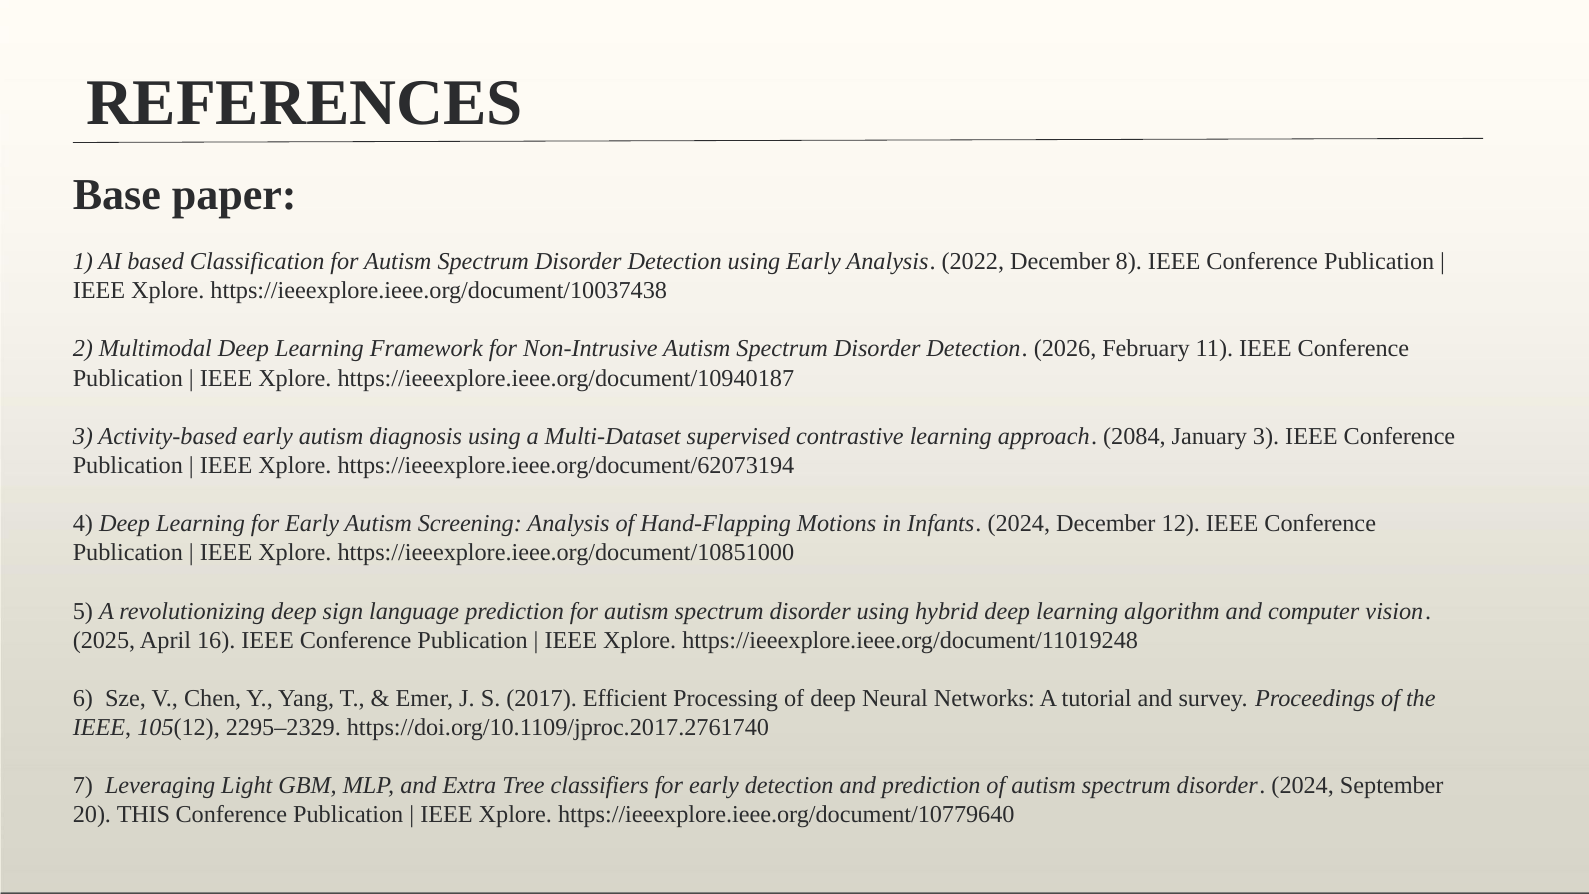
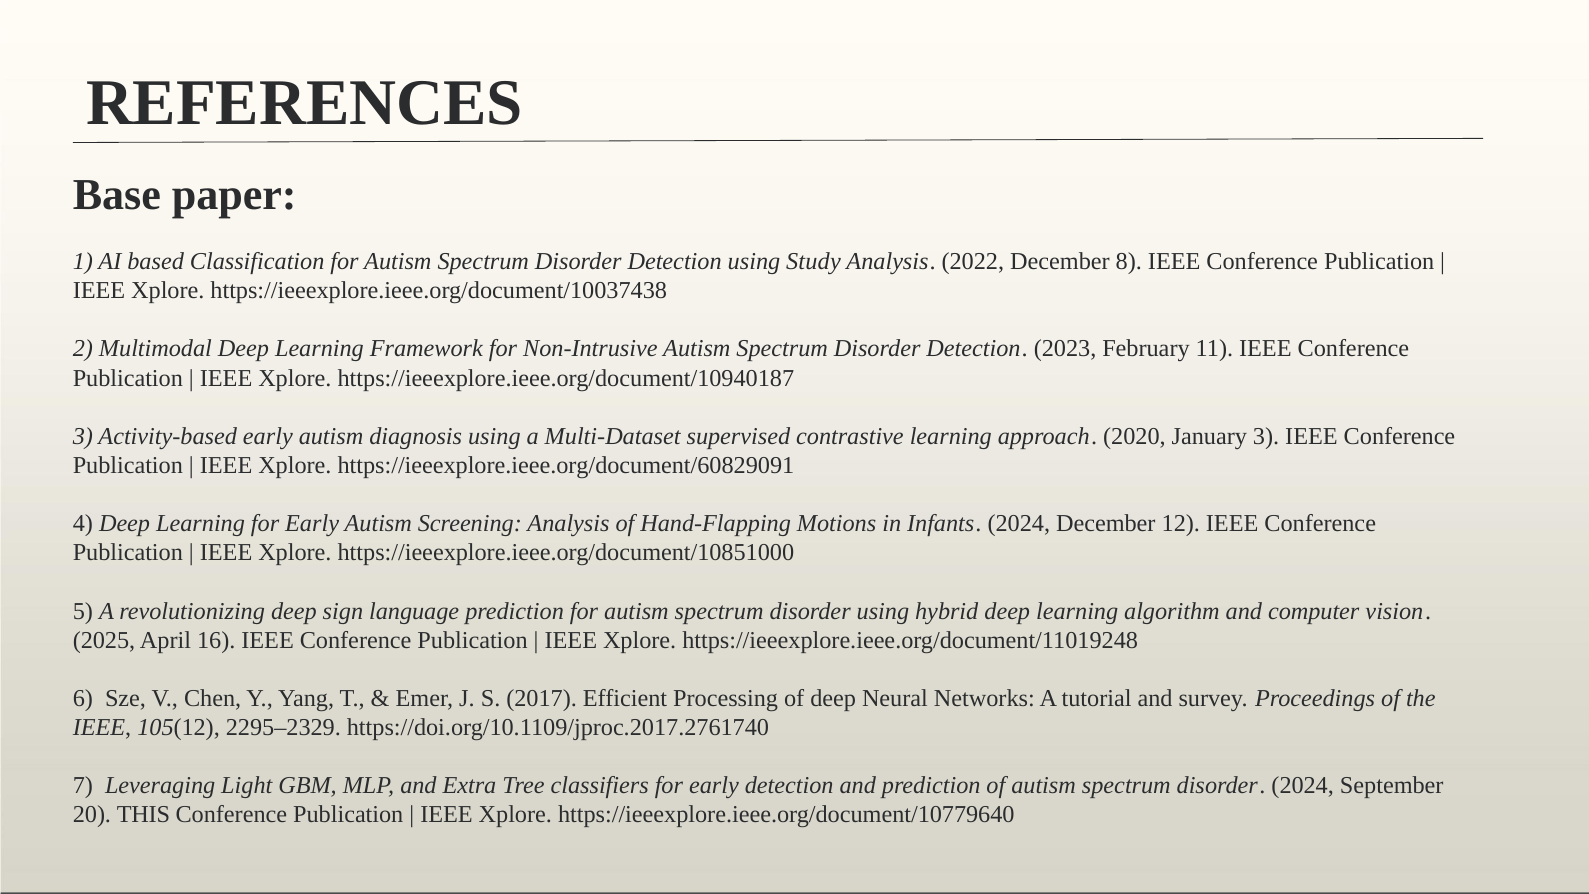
using Early: Early -> Study
2026: 2026 -> 2023
2084: 2084 -> 2020
https://ieeexplore.ieee.org/document/62073194: https://ieeexplore.ieee.org/document/62073194 -> https://ieeexplore.ieee.org/document/60829091
